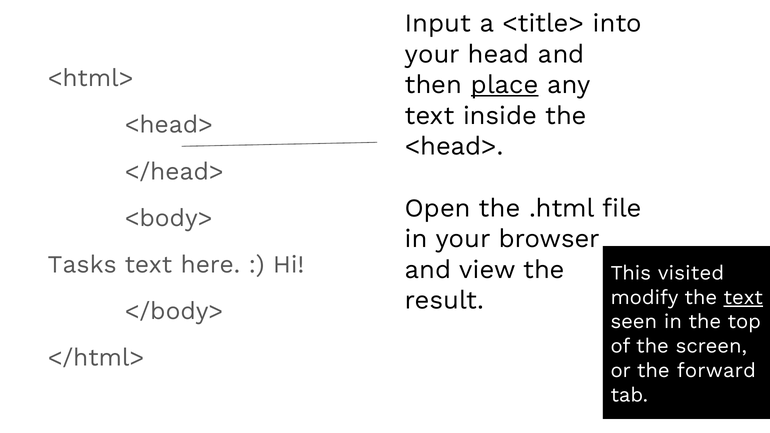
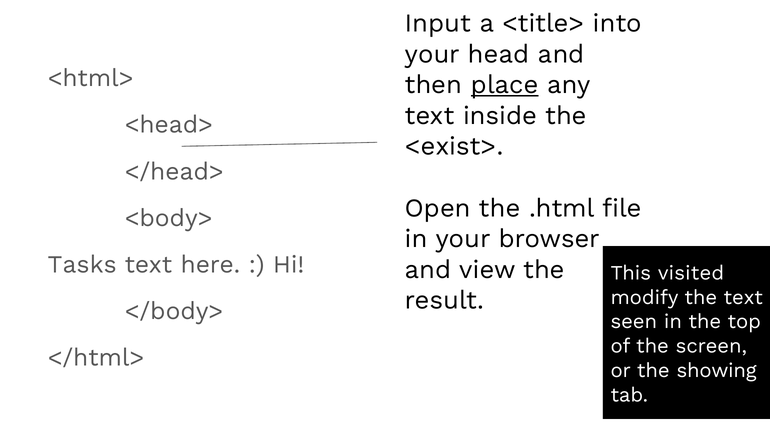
<head> at (454, 147): <head> -> <exist>
text at (743, 298) underline: present -> none
forward: forward -> showing
